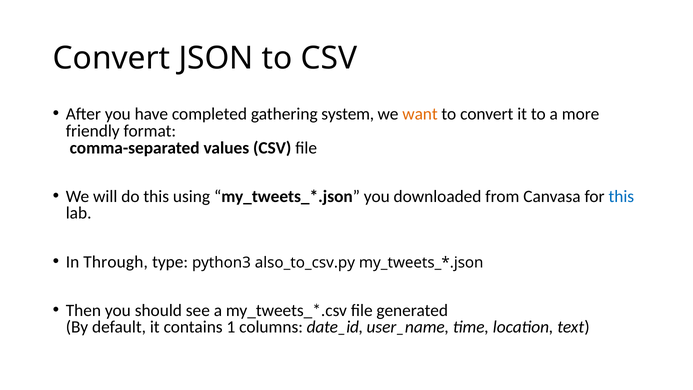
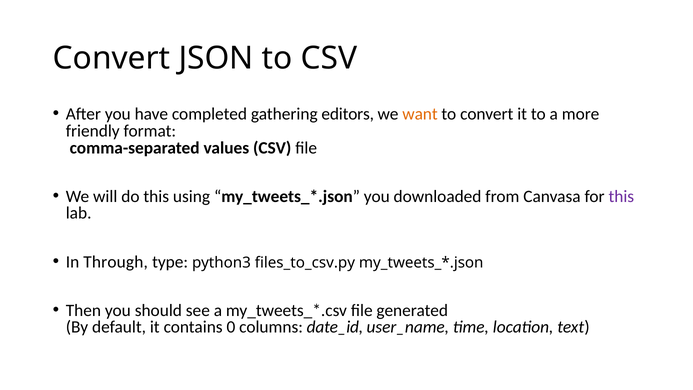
system: system -> editors
this at (621, 196) colour: blue -> purple
also_to_csv.py: also_to_csv.py -> files_to_csv.py
1: 1 -> 0
